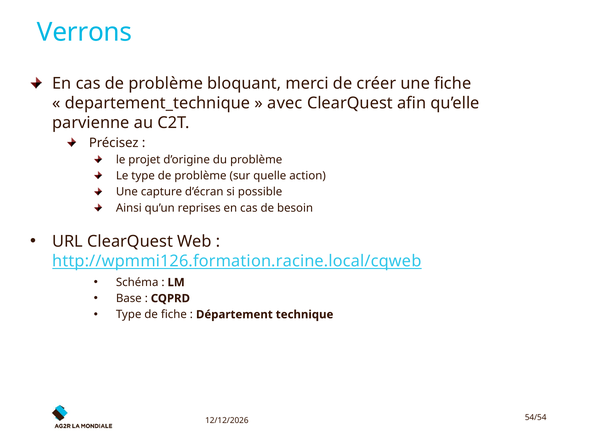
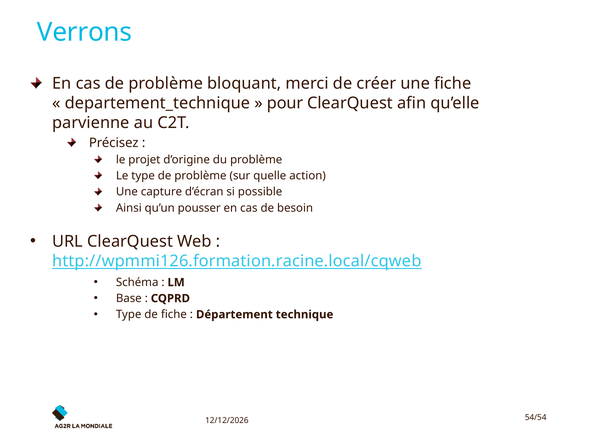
avec: avec -> pour
reprises: reprises -> pousser
